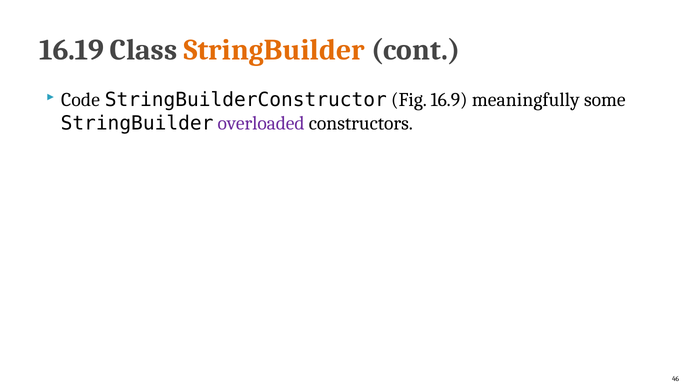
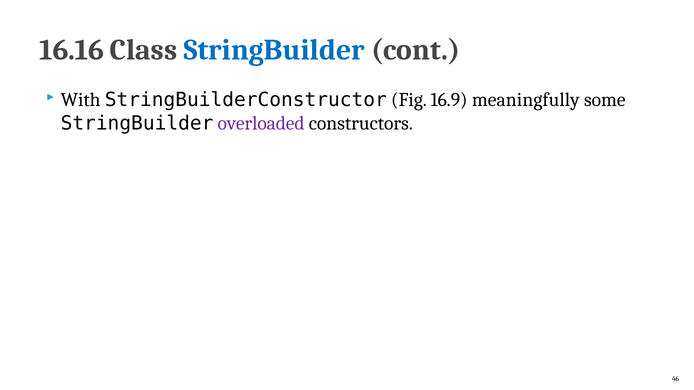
16.19: 16.19 -> 16.16
StringBuilder at (274, 50) colour: orange -> blue
Code: Code -> With
